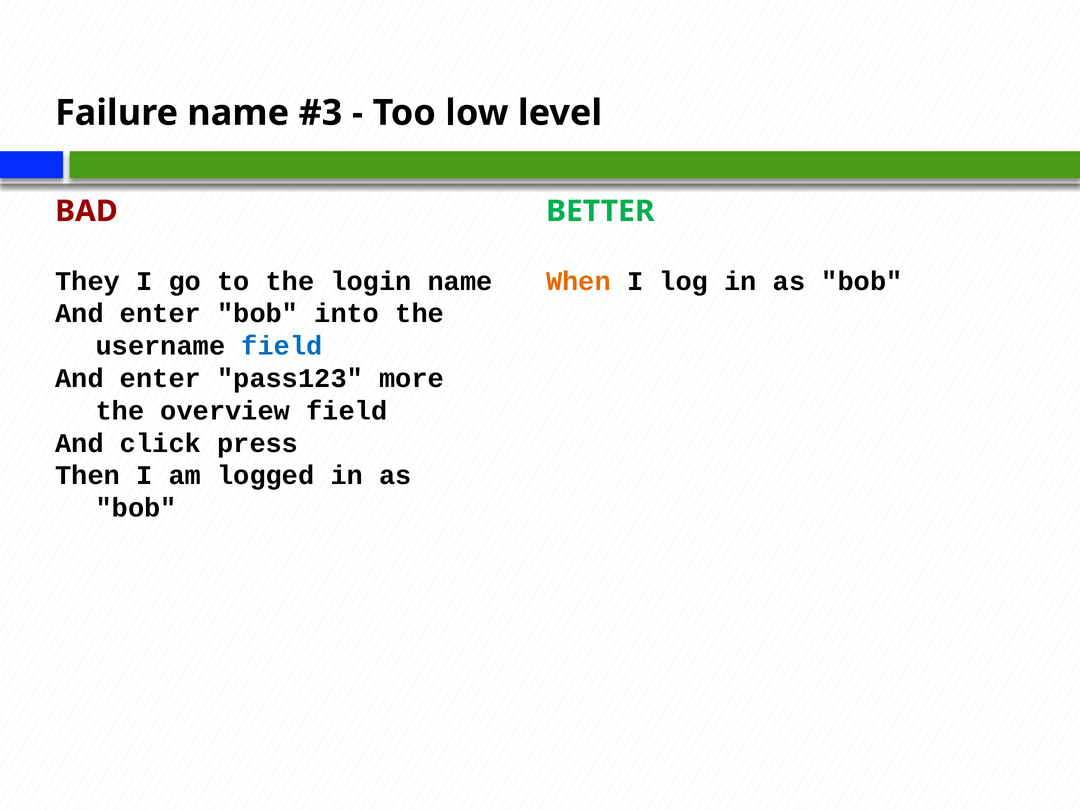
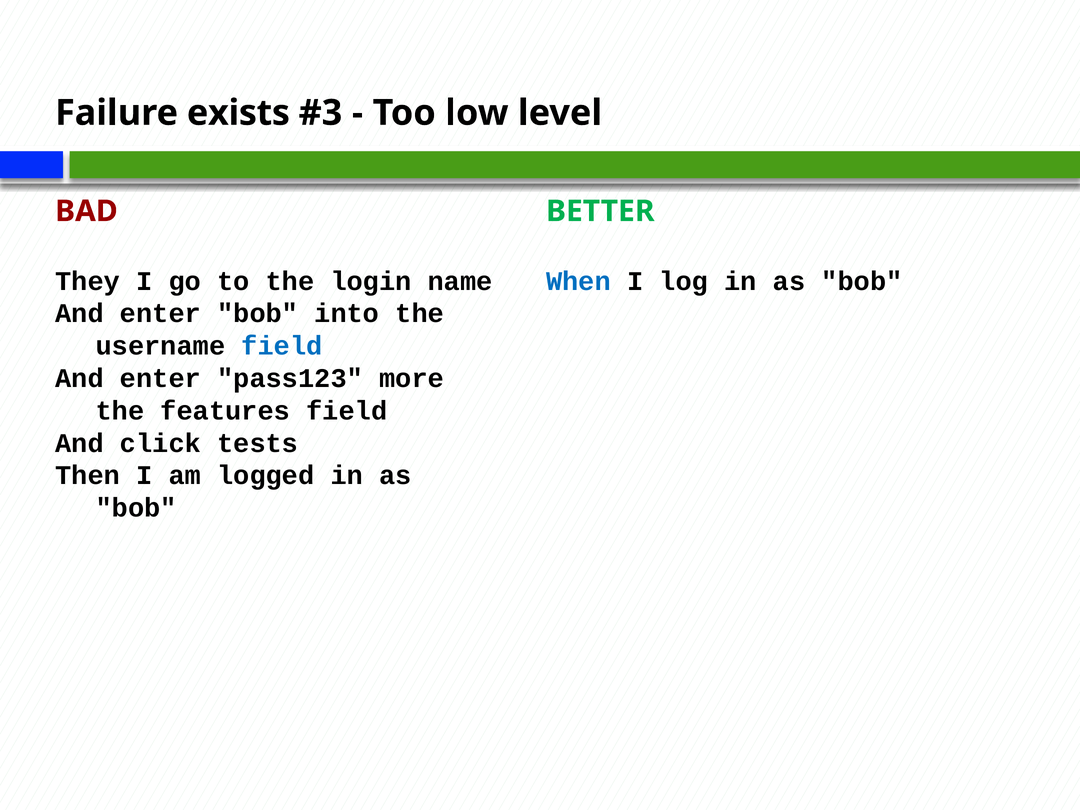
Failure name: name -> exists
When colour: orange -> blue
overview: overview -> features
press: press -> tests
